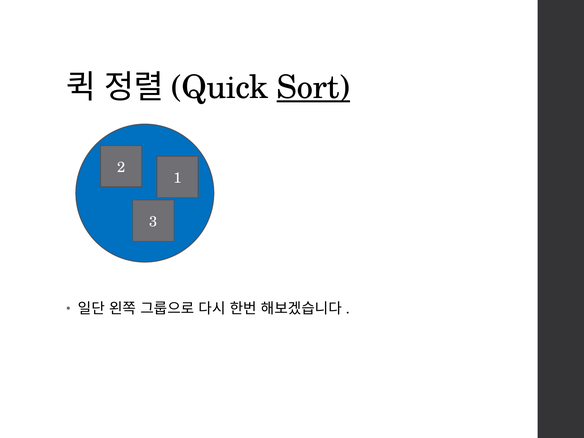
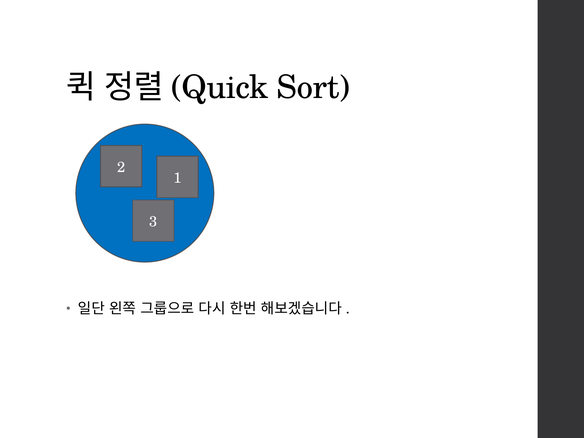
Sort underline: present -> none
